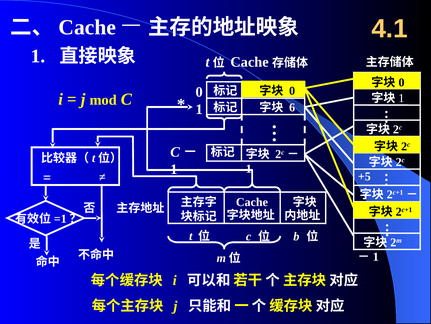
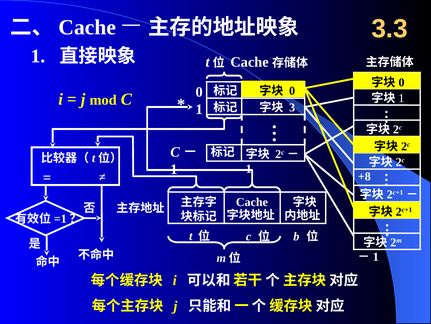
4.1: 4.1 -> 3.3
6: 6 -> 3
+5: +5 -> +8
